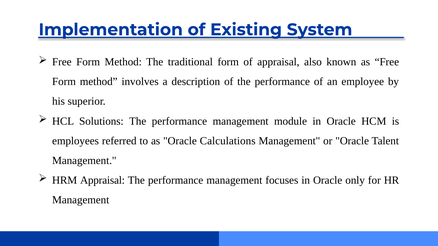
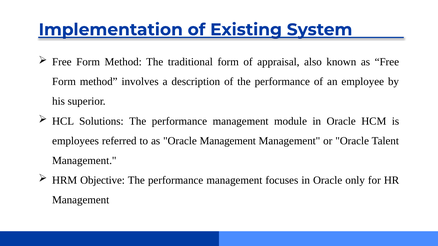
Oracle Calculations: Calculations -> Management
HRM Appraisal: Appraisal -> Objective
